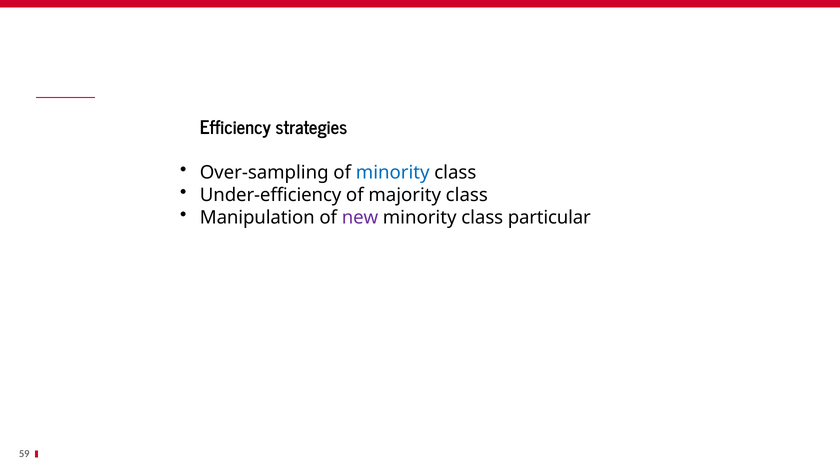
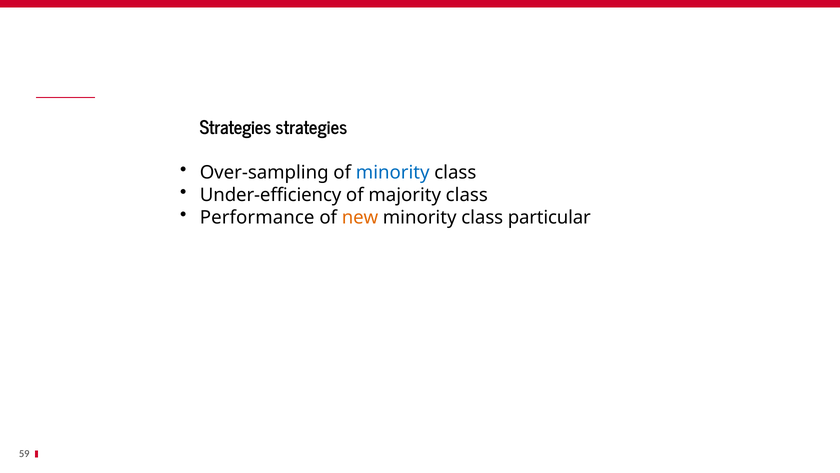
Efficiency at (235, 128): Efficiency -> Strategies
Manipulation: Manipulation -> Performance
new colour: purple -> orange
